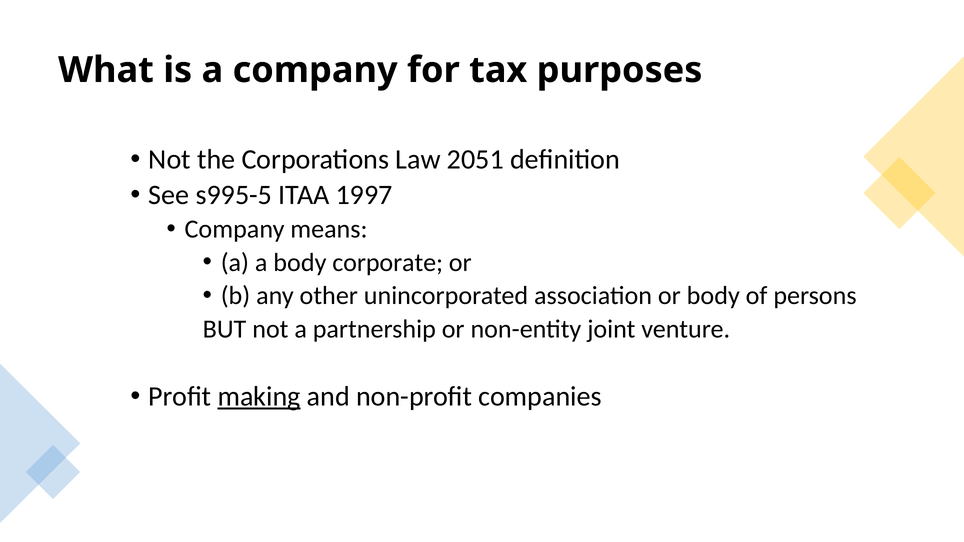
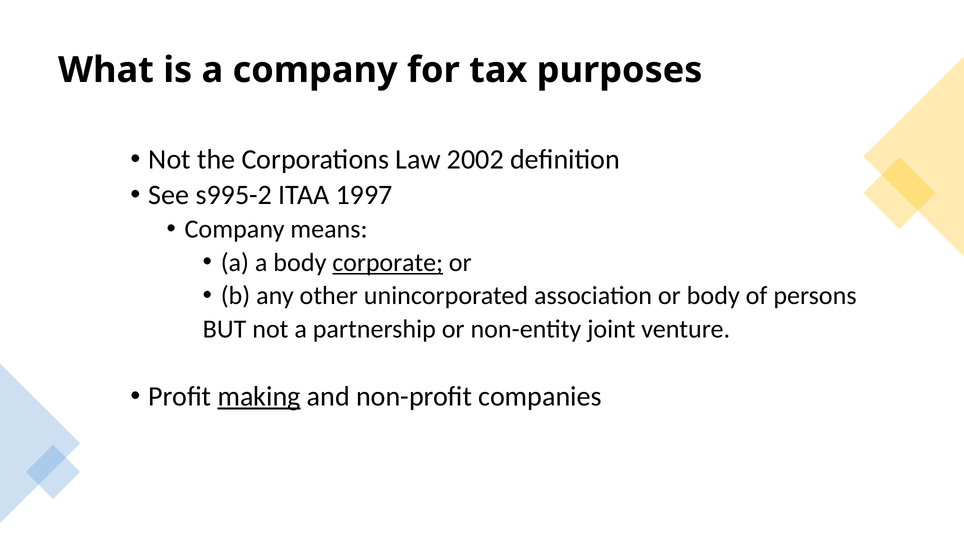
2051: 2051 -> 2002
s995-5: s995-5 -> s995-2
corporate underline: none -> present
